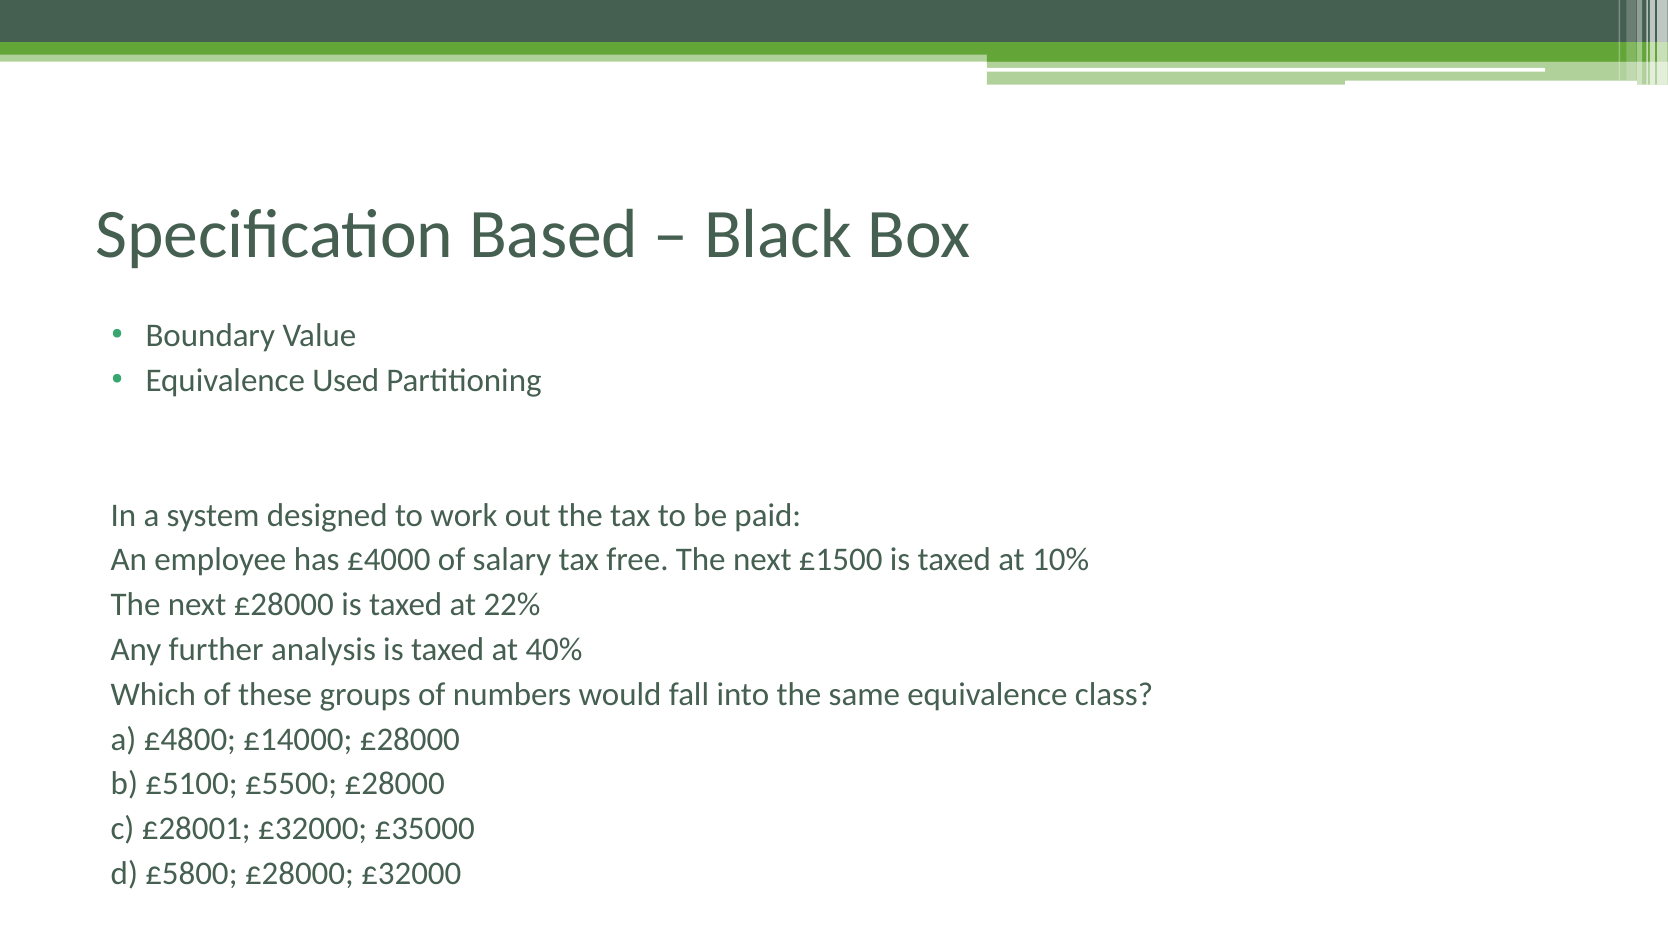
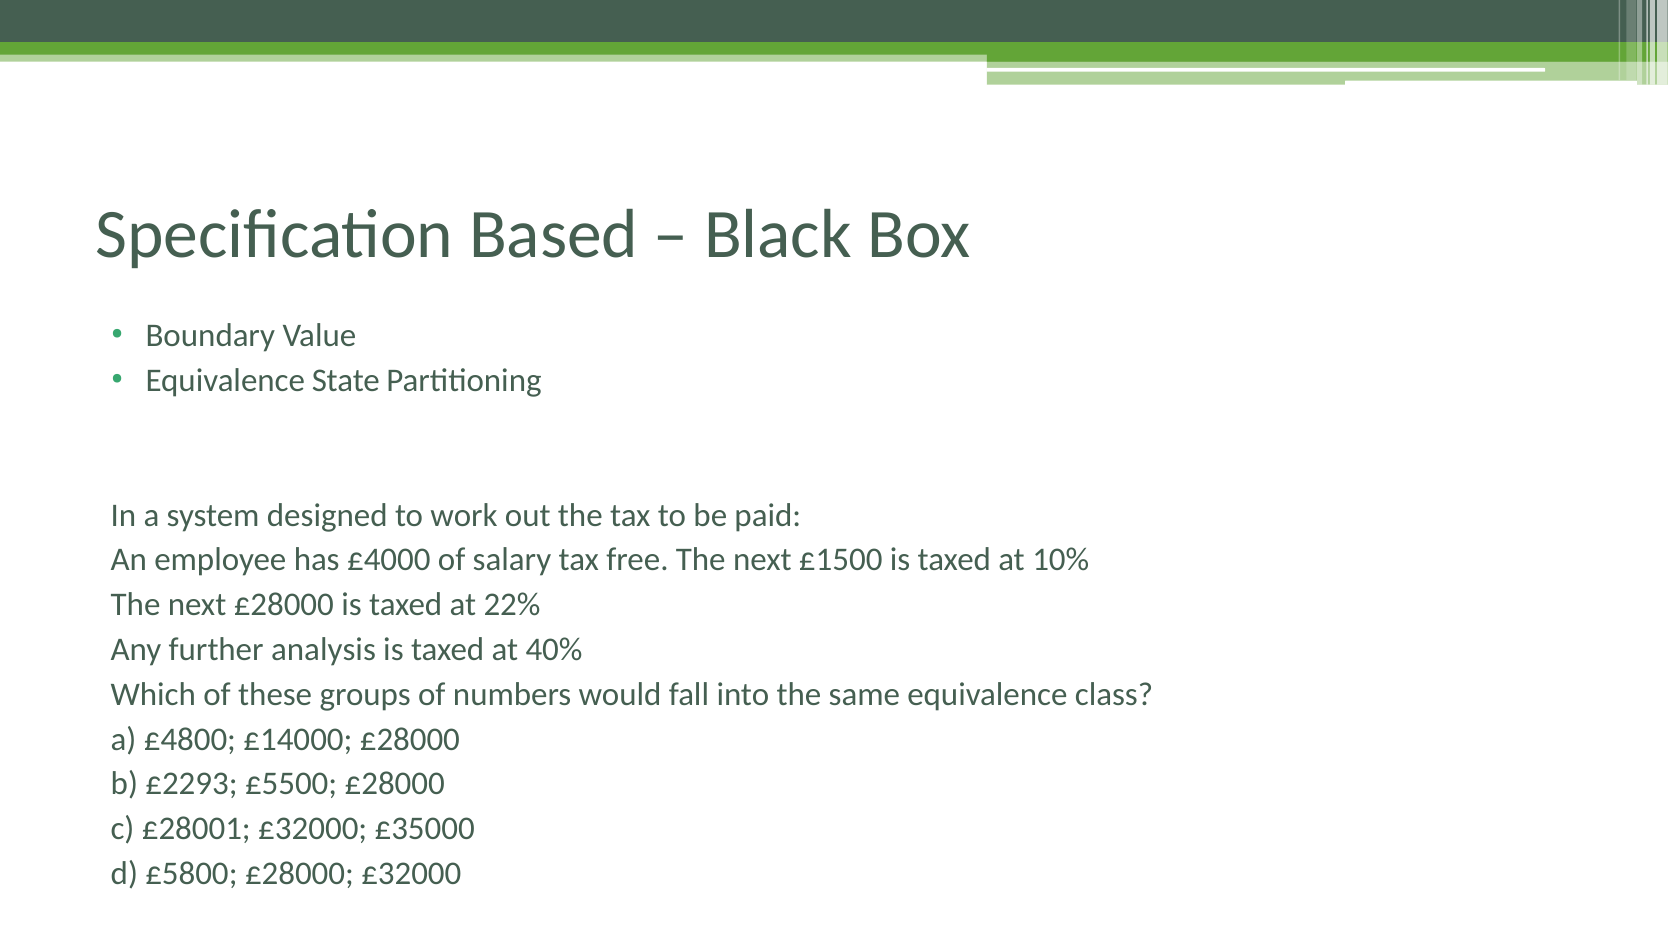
Used: Used -> State
£5100: £5100 -> £2293
